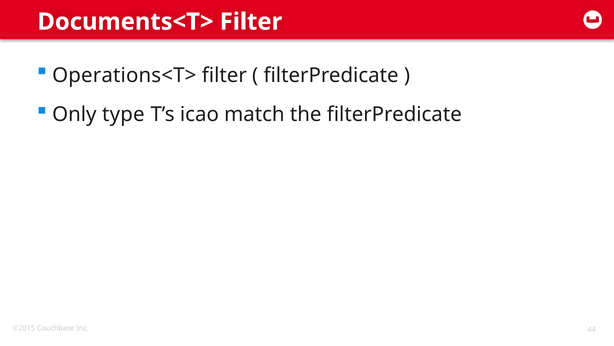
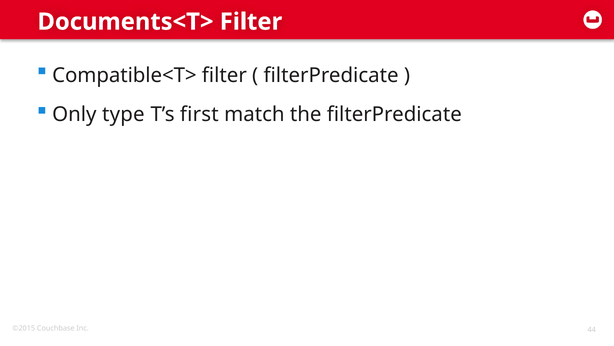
Operations<T>: Operations<T> -> Compatible<T>
icao: icao -> first
